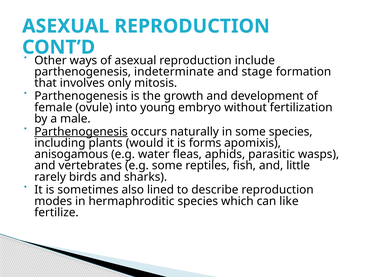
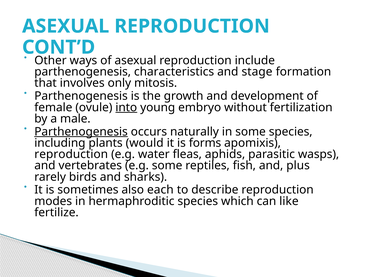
indeterminate: indeterminate -> characteristics
into underline: none -> present
anisogamous at (71, 154): anisogamous -> reproduction
little: little -> plus
lined: lined -> each
